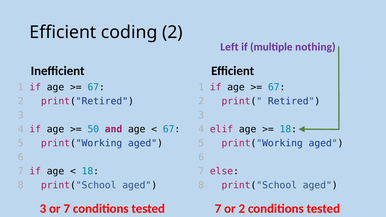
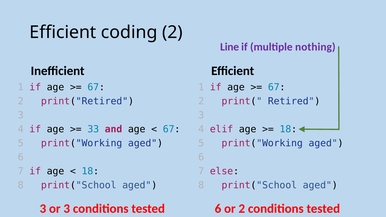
Left: Left -> Line
50: 50 -> 33
or 7: 7 -> 3
tested 7: 7 -> 6
